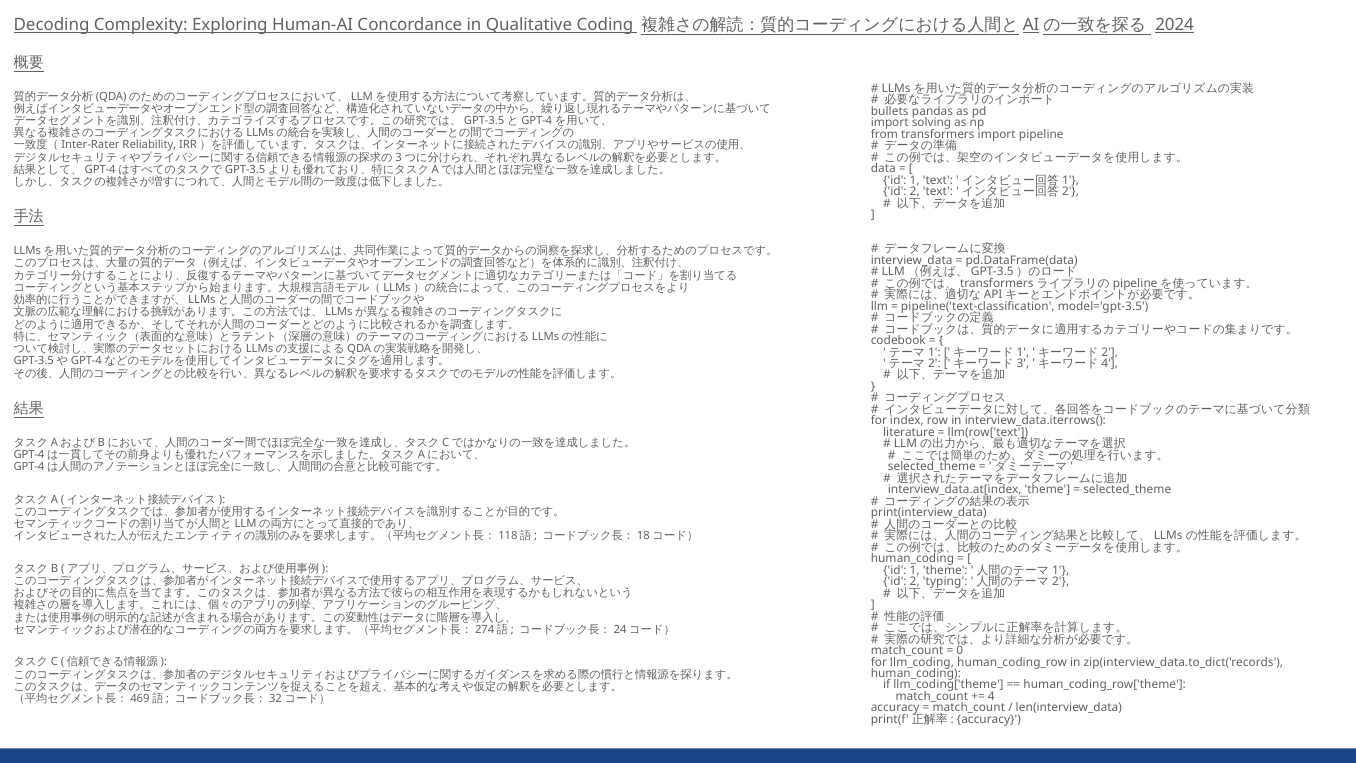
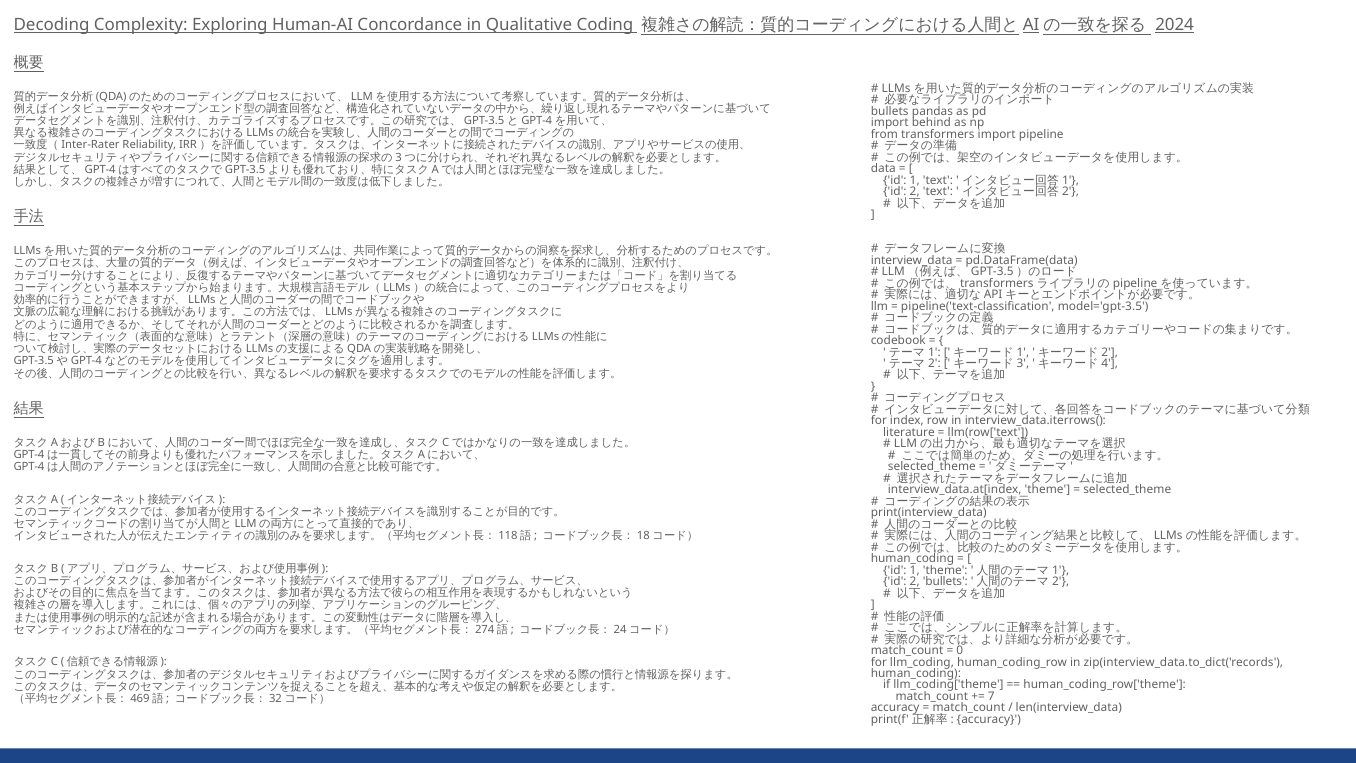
solving: solving -> behind
2 typing: typing -> bullets
4 at (991, 696): 4 -> 7
